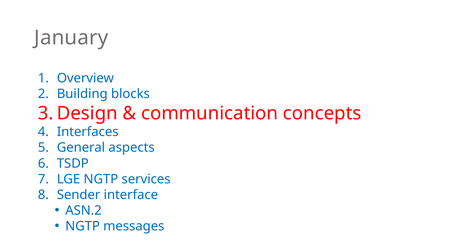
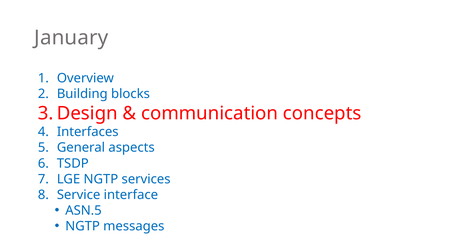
Sender: Sender -> Service
ASN.2: ASN.2 -> ASN.5
